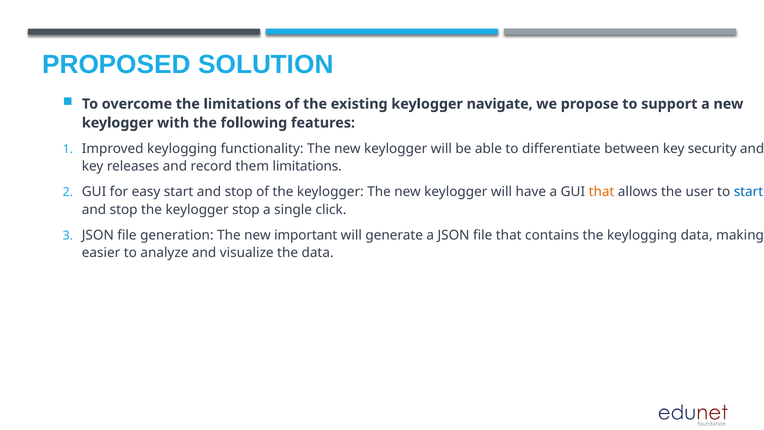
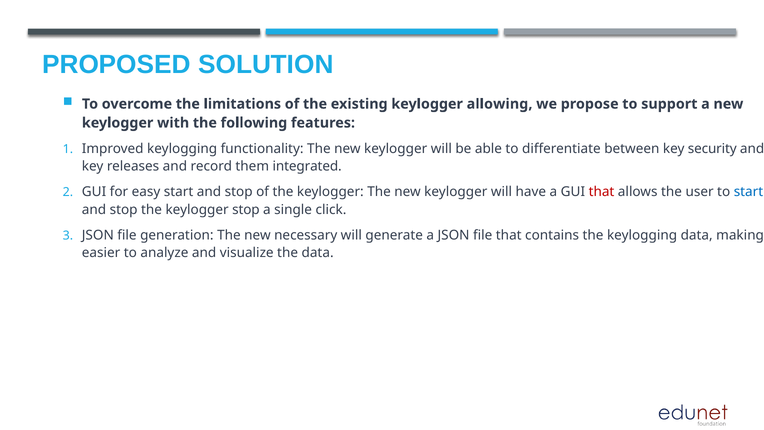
navigate: navigate -> allowing
them limitations: limitations -> integrated
that at (601, 192) colour: orange -> red
important: important -> necessary
